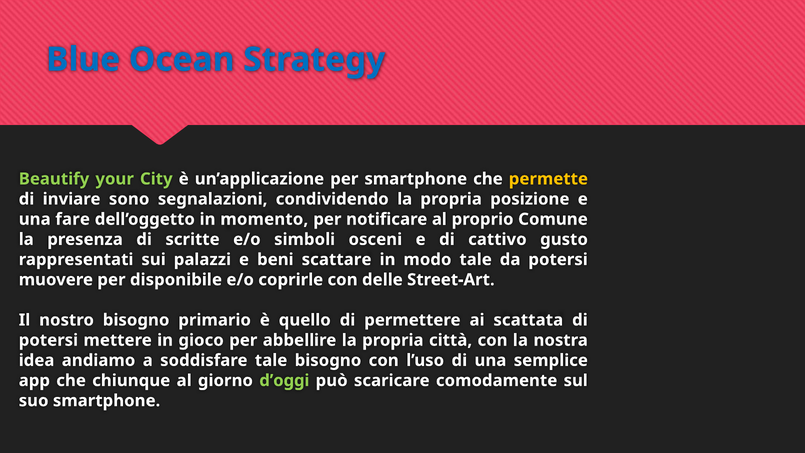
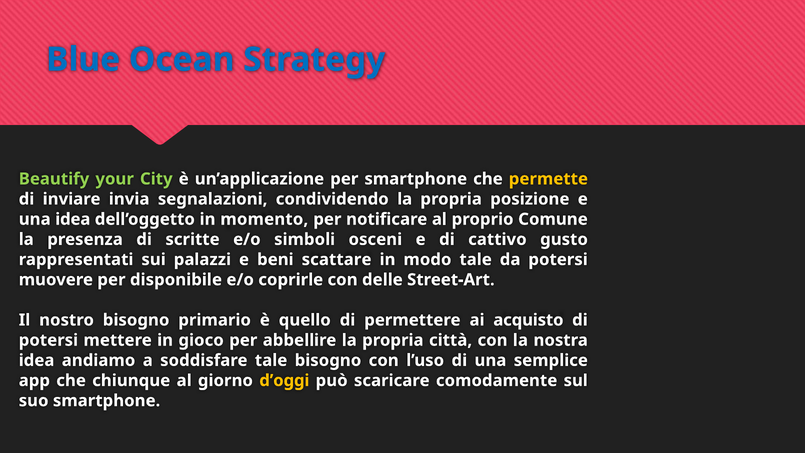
sono: sono -> invia
una fare: fare -> idea
scattata: scattata -> acquisto
d’oggi colour: light green -> yellow
